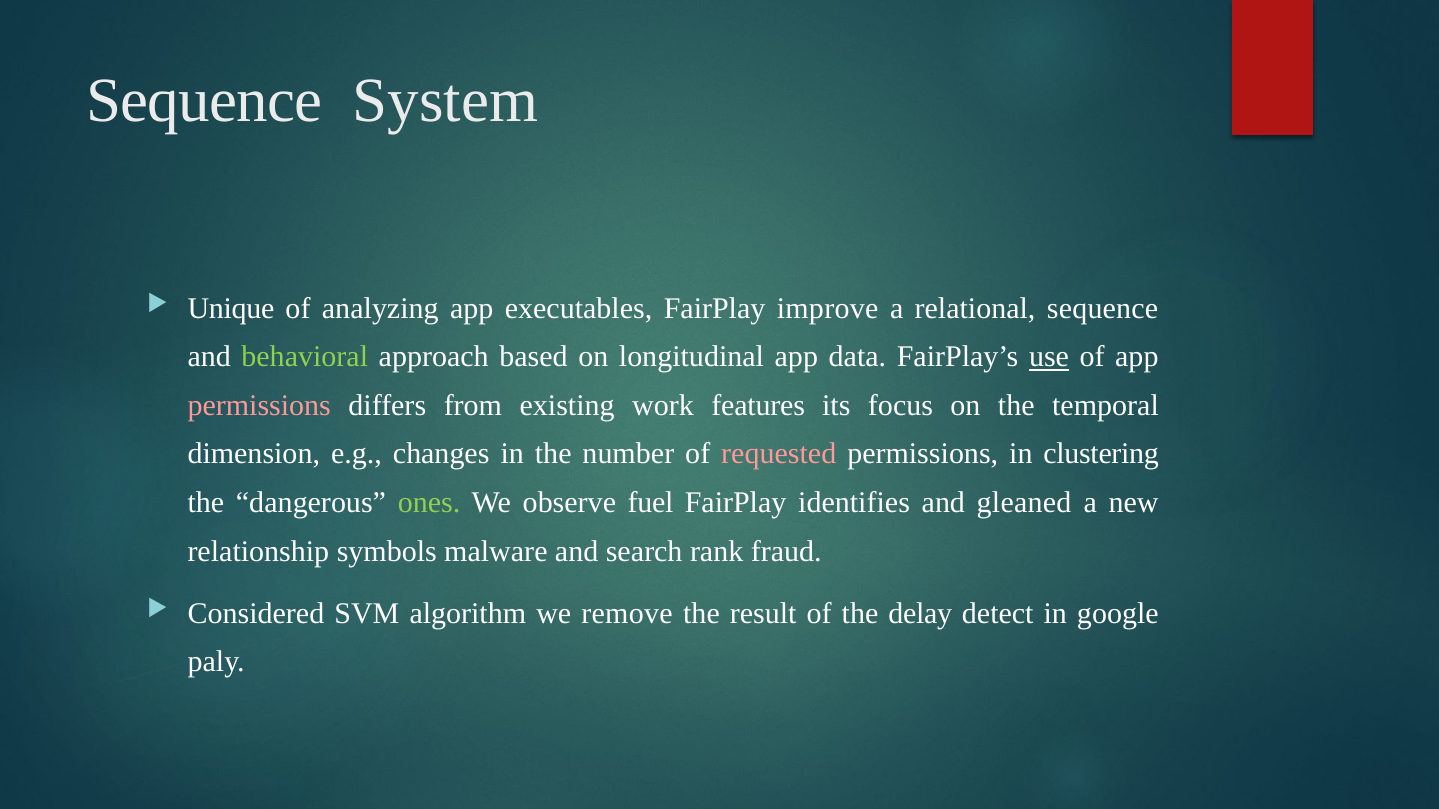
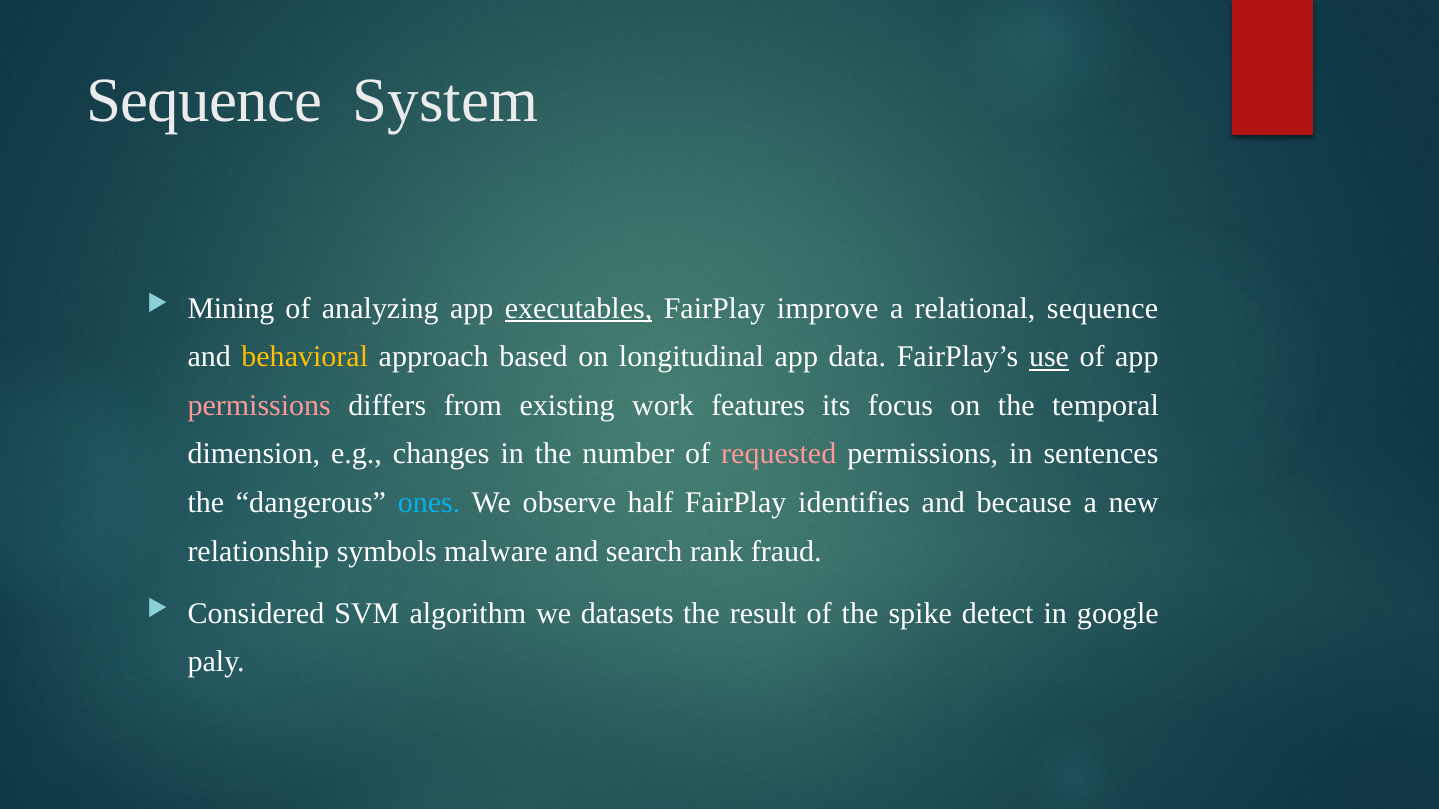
Unique: Unique -> Mining
executables underline: none -> present
behavioral colour: light green -> yellow
clustering: clustering -> sentences
ones colour: light green -> light blue
fuel: fuel -> half
gleaned: gleaned -> because
remove: remove -> datasets
delay: delay -> spike
